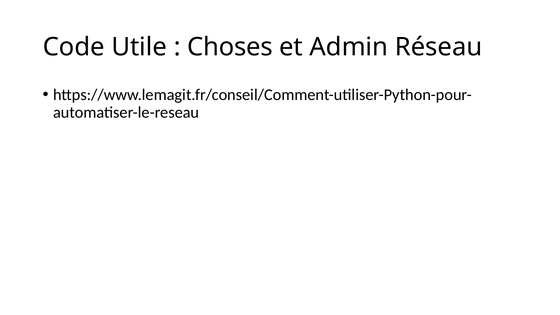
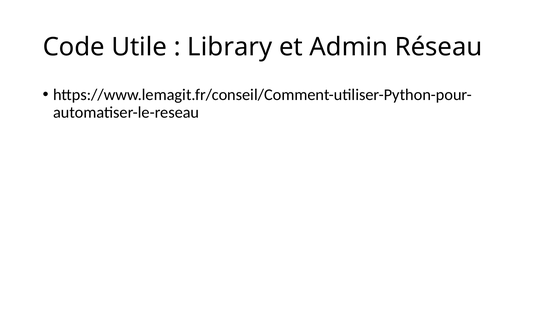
Choses: Choses -> Library
